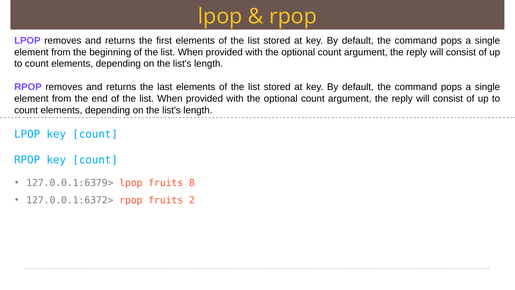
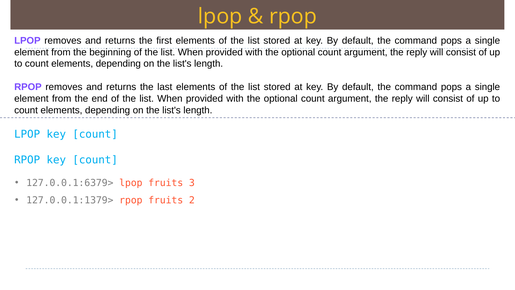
8: 8 -> 3
127.0.0.1:6372>: 127.0.0.1:6372> -> 127.0.0.1:1379>
